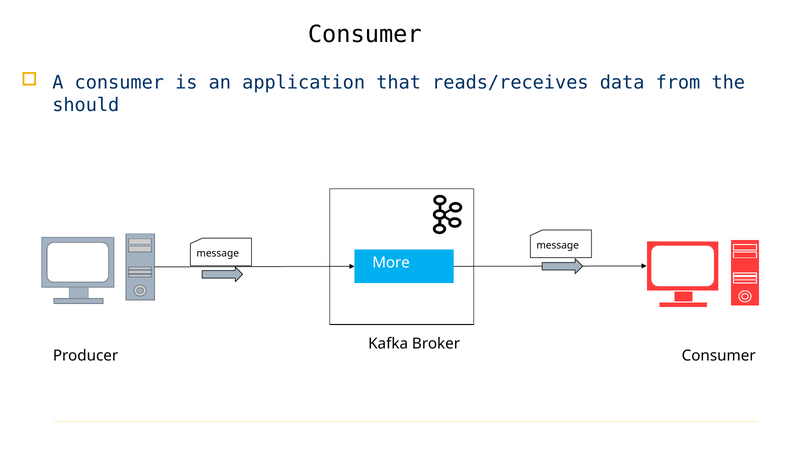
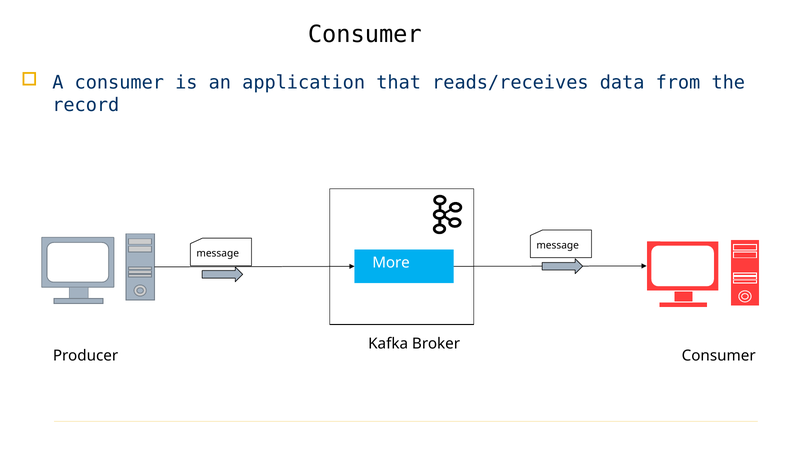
should: should -> record
